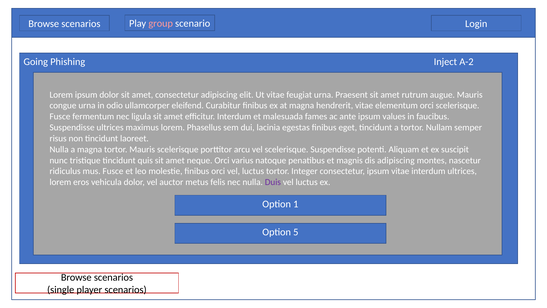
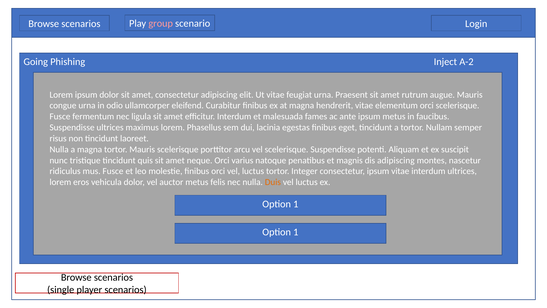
ipsum values: values -> metus
Duis colour: purple -> orange
5 at (296, 232): 5 -> 1
